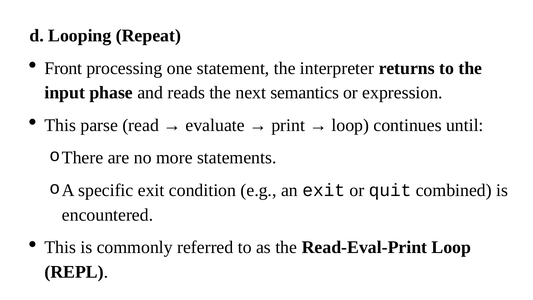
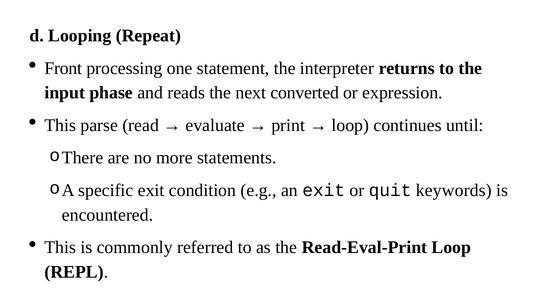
semantics: semantics -> converted
combined: combined -> keywords
